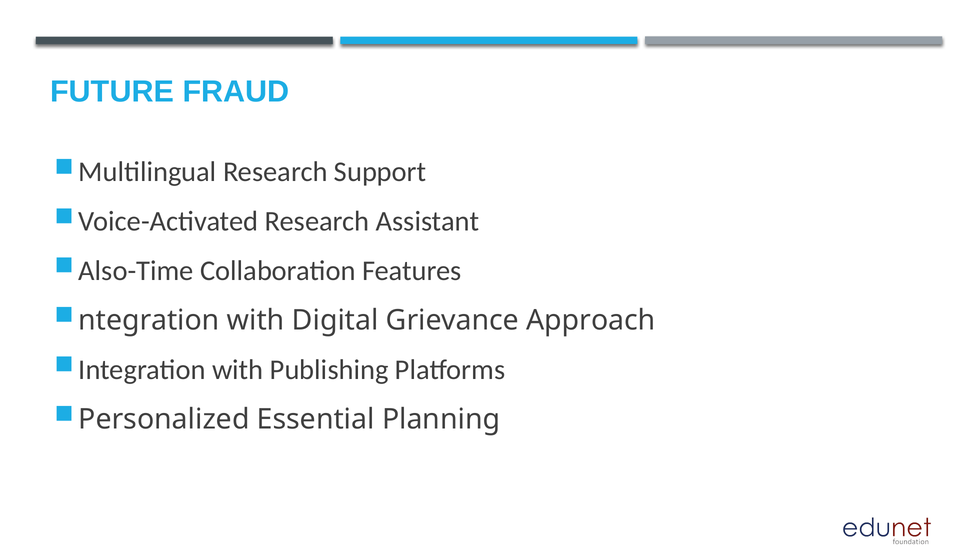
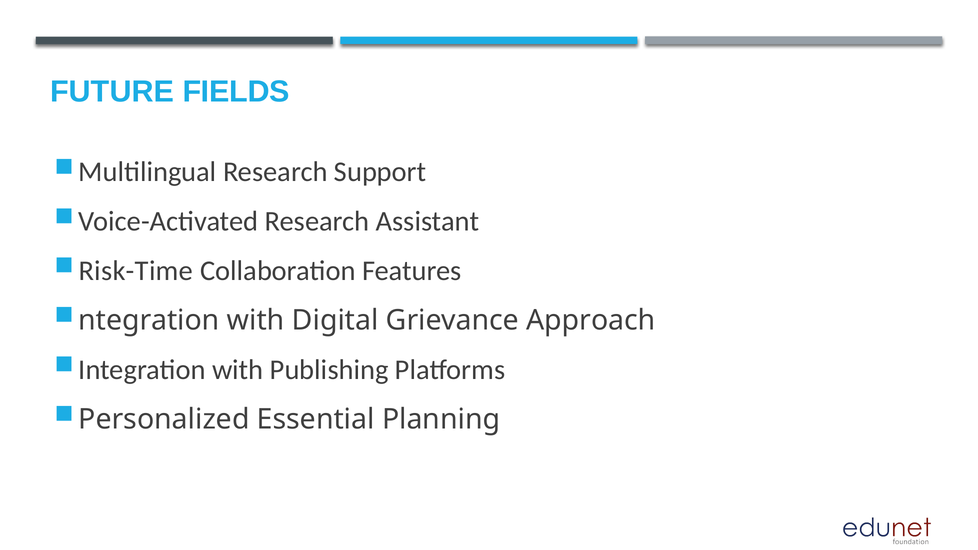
FRAUD: FRAUD -> FIELDS
Also-Time: Also-Time -> Risk-Time
